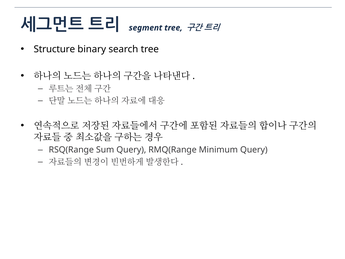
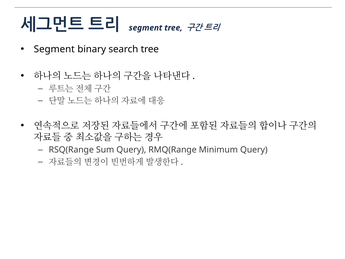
Structure at (54, 49): Structure -> Segment
